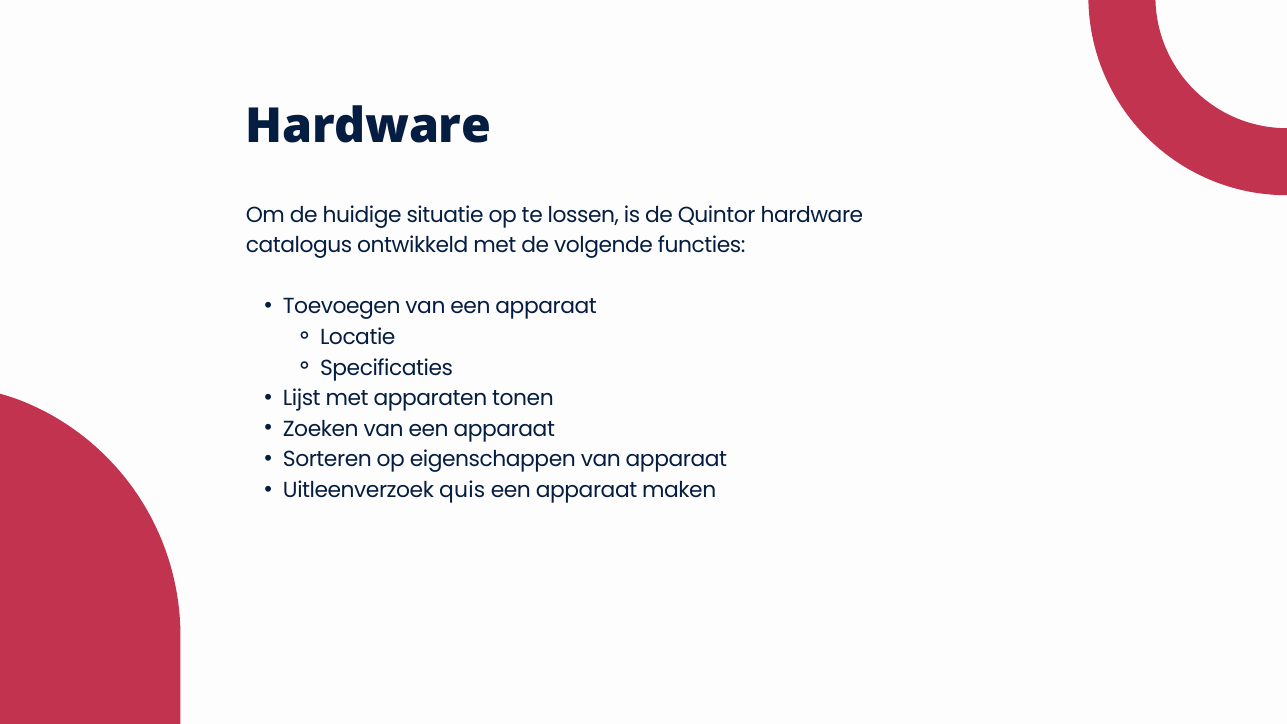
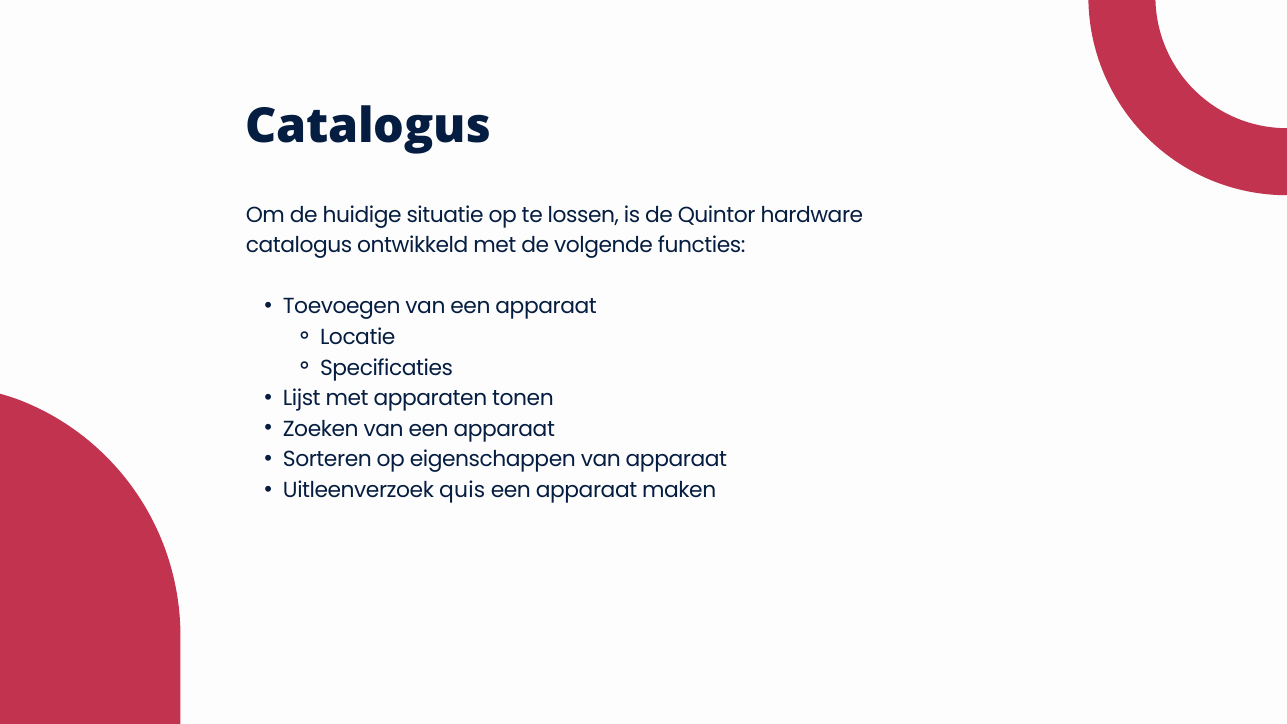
Hardware at (368, 126): Hardware -> Catalogus
